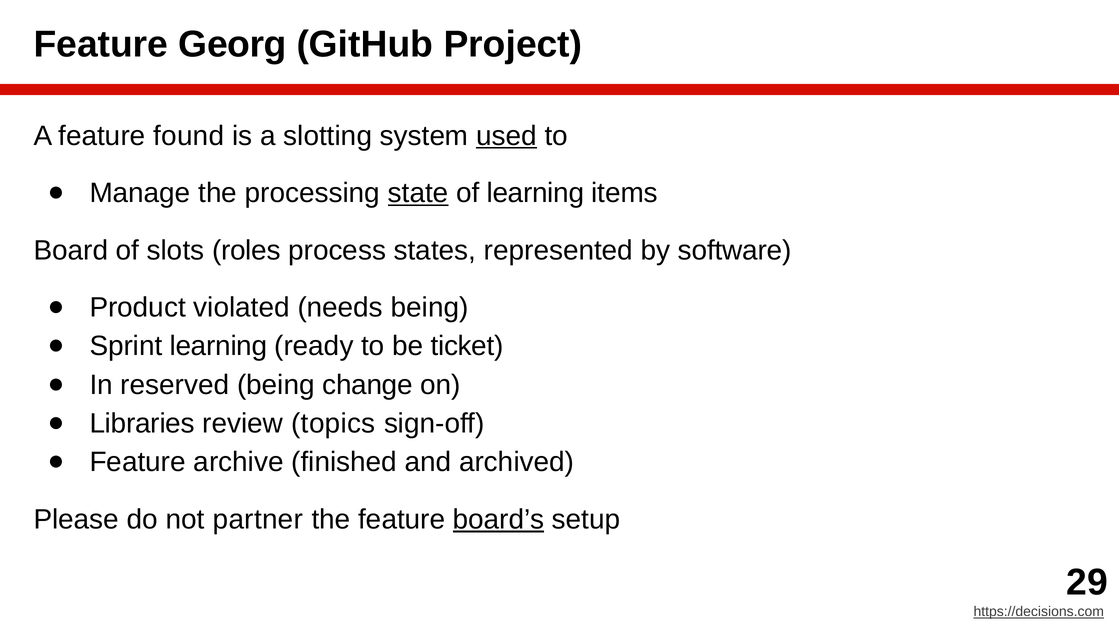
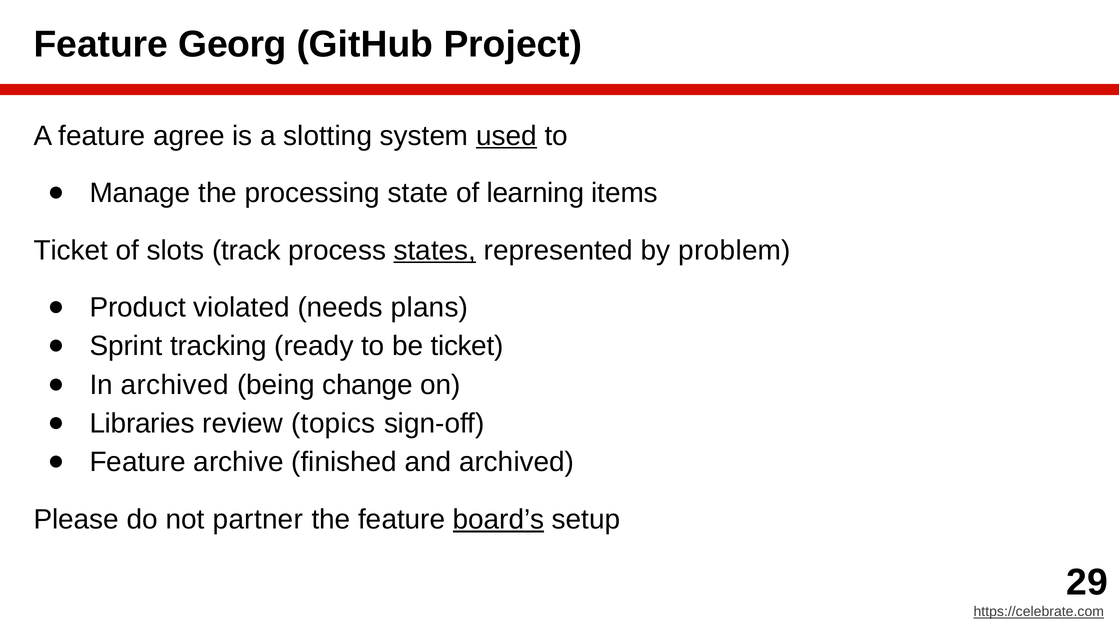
found: found -> agree
state underline: present -> none
Board at (71, 250): Board -> Ticket
roles: roles -> track
states underline: none -> present
software: software -> problem
needs being: being -> plans
Sprint learning: learning -> tracking
In reserved: reserved -> archived
https://decisions.com: https://decisions.com -> https://celebrate.com
